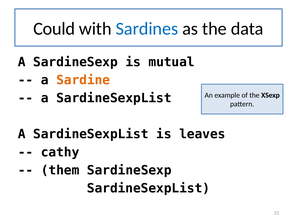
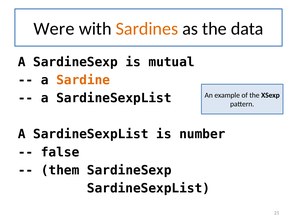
Could: Could -> Were
Sardines colour: blue -> orange
leaves: leaves -> number
cathy: cathy -> false
